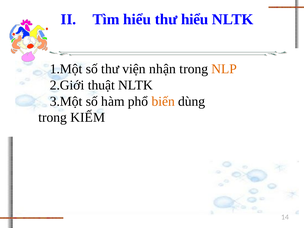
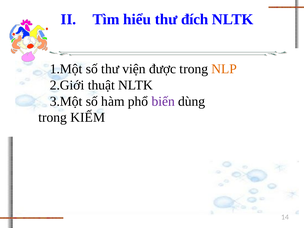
thư hiểu: hiểu -> đích
nhận: nhận -> được
biến colour: orange -> purple
